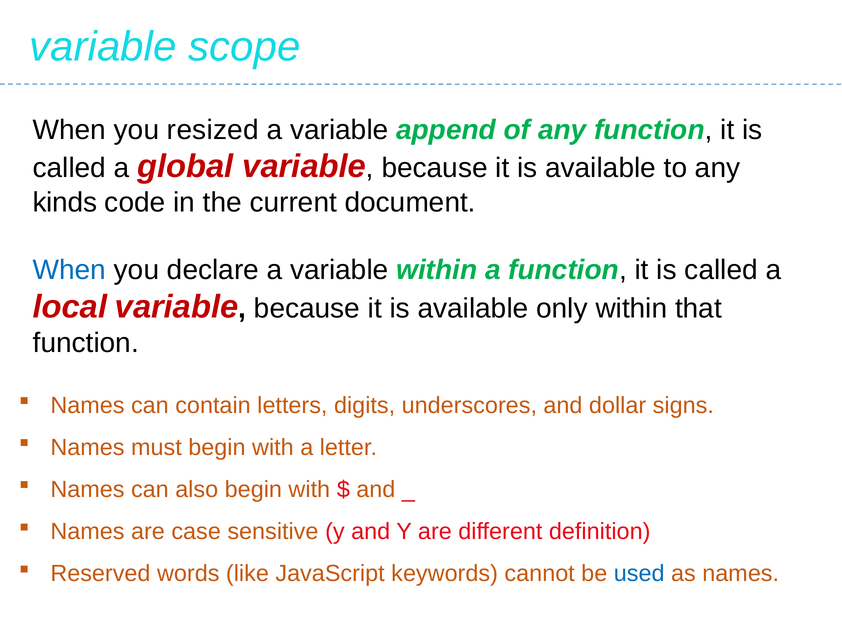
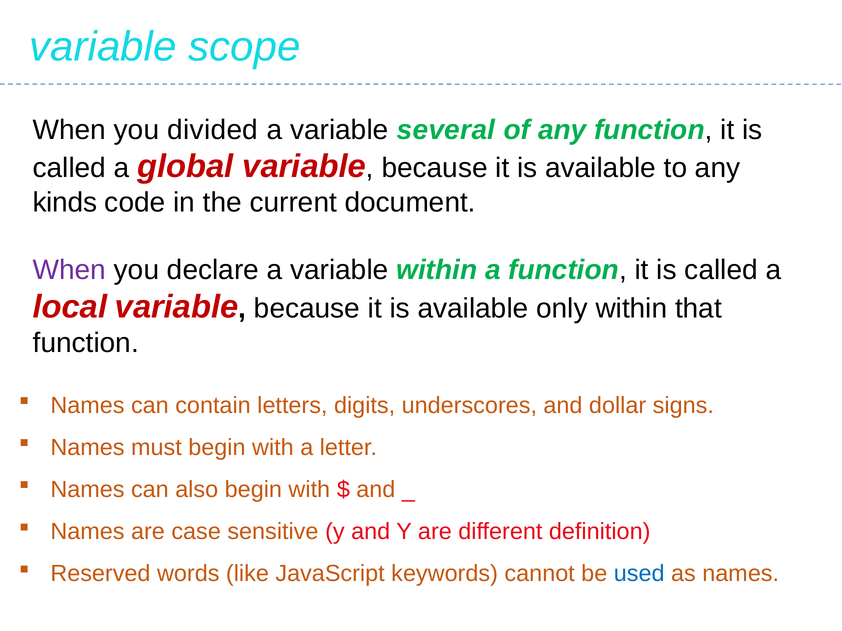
resized: resized -> divided
append: append -> several
When at (69, 270) colour: blue -> purple
